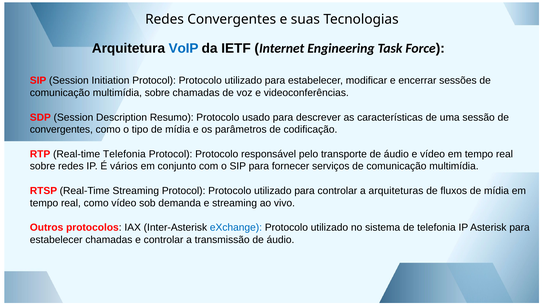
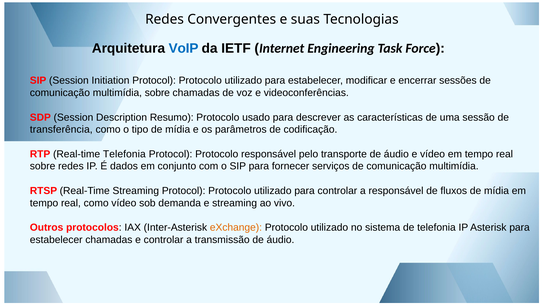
convergentes at (61, 130): convergentes -> transferência
vários: vários -> dados
a arquiteturas: arquiteturas -> responsável
eXchange colour: blue -> orange
